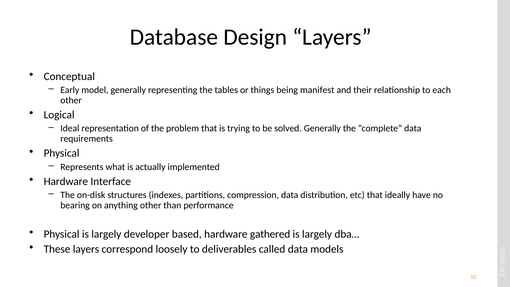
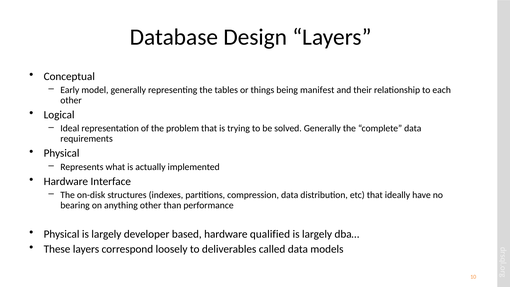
gathered: gathered -> qualified
